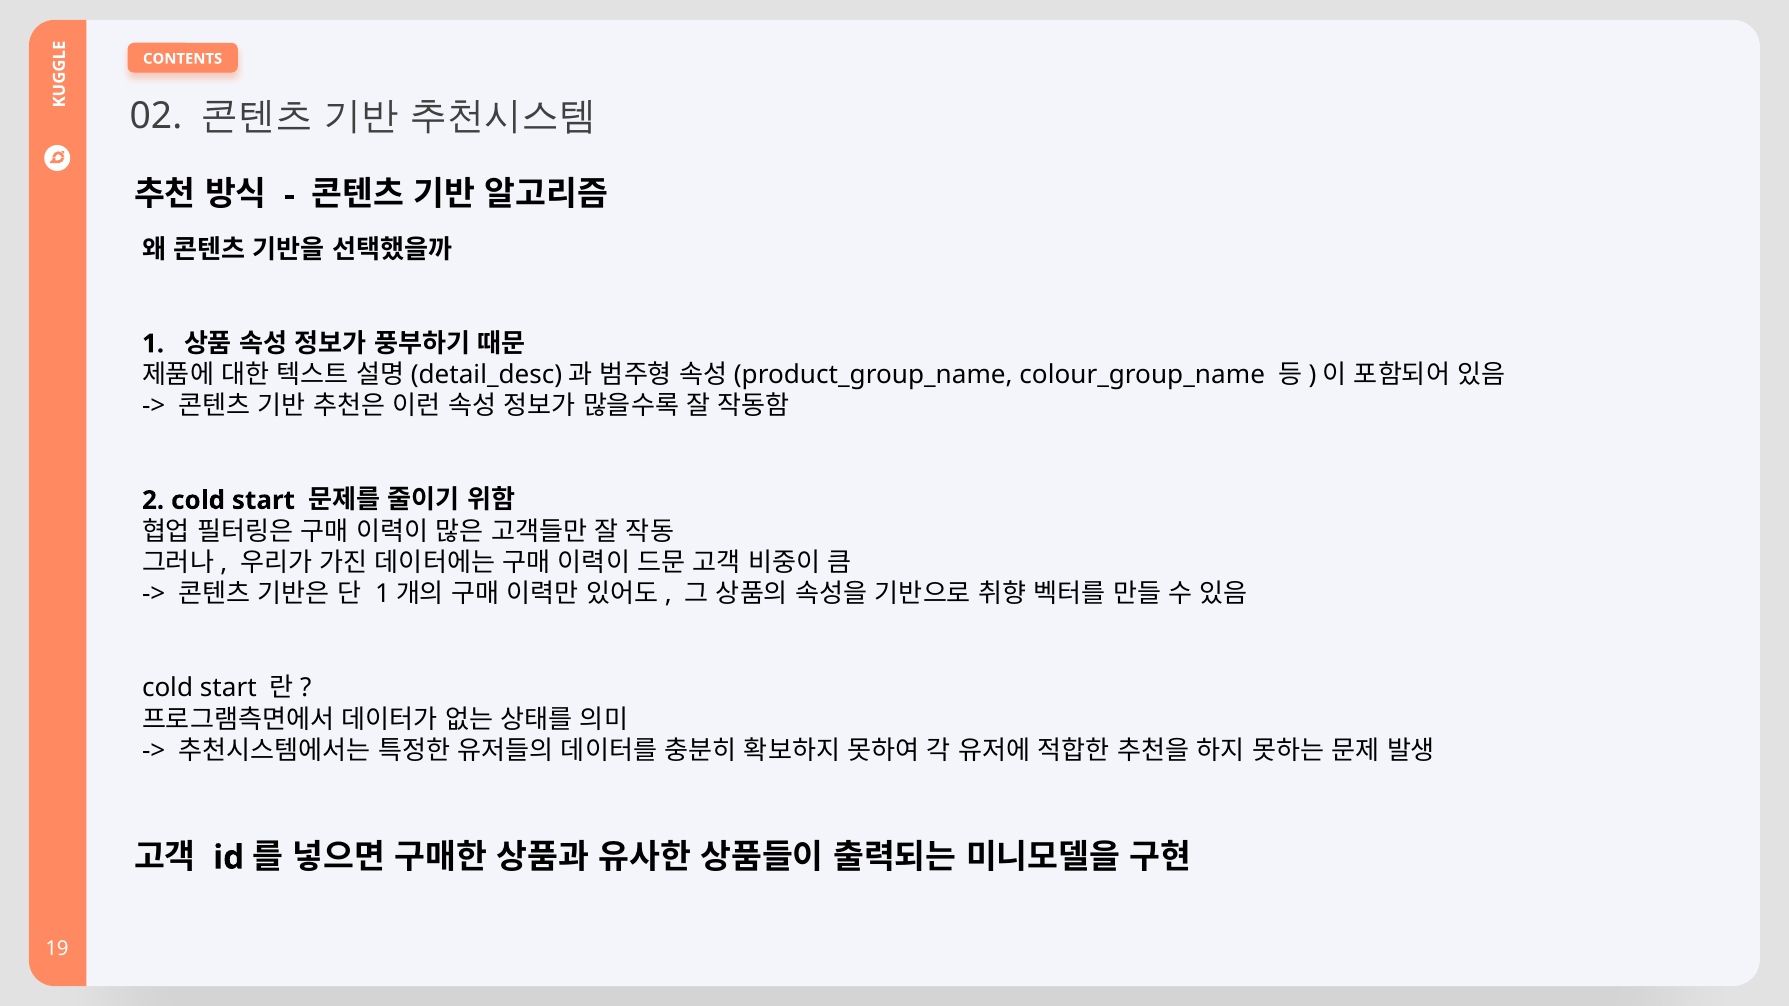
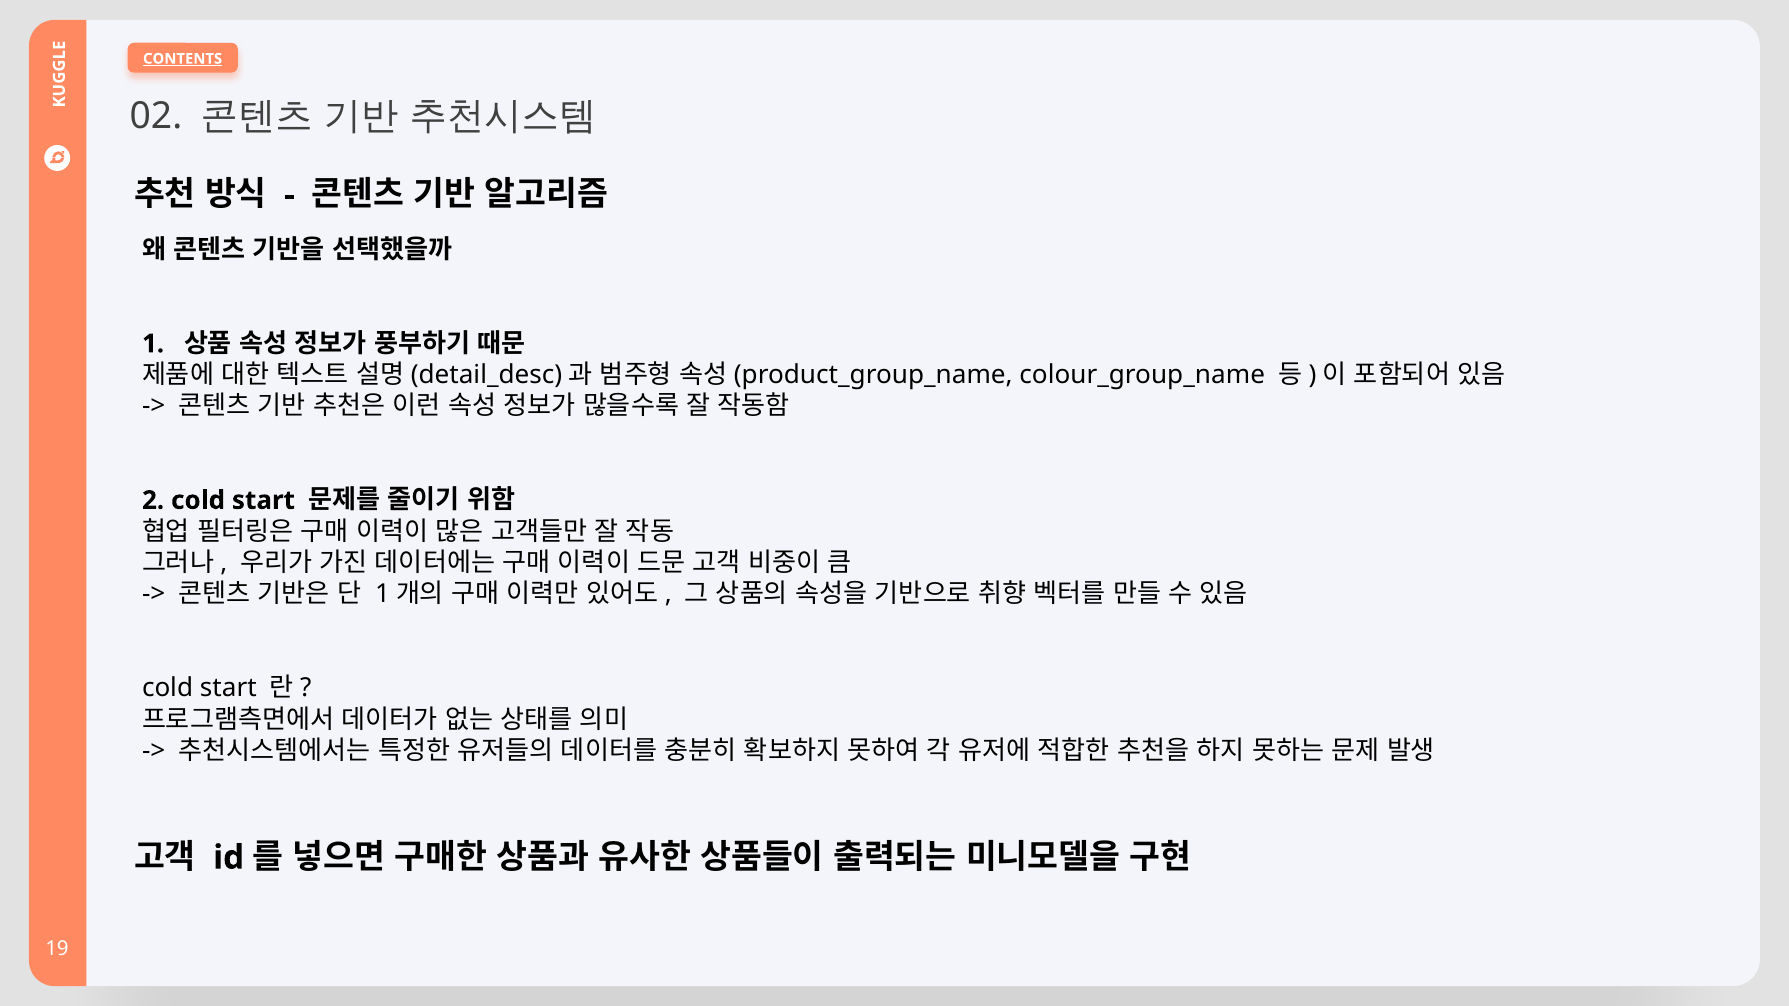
CONTENTS underline: none -> present
